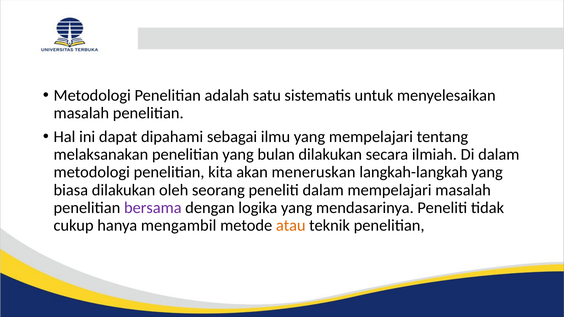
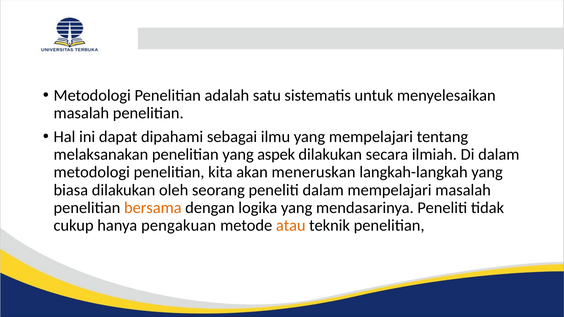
bulan: bulan -> aspek
bersama colour: purple -> orange
mengambil: mengambil -> pengakuan
